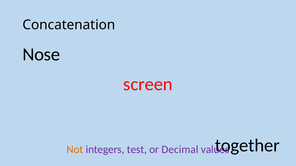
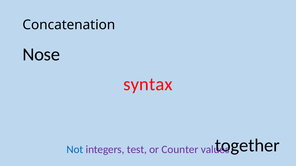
screen: screen -> syntax
Not colour: orange -> blue
Decimal: Decimal -> Counter
